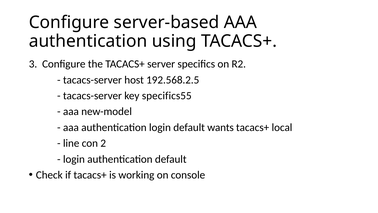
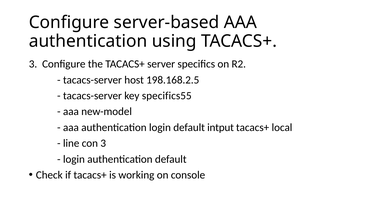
192.568.2.5: 192.568.2.5 -> 198.168.2.5
wants: wants -> intput
con 2: 2 -> 3
